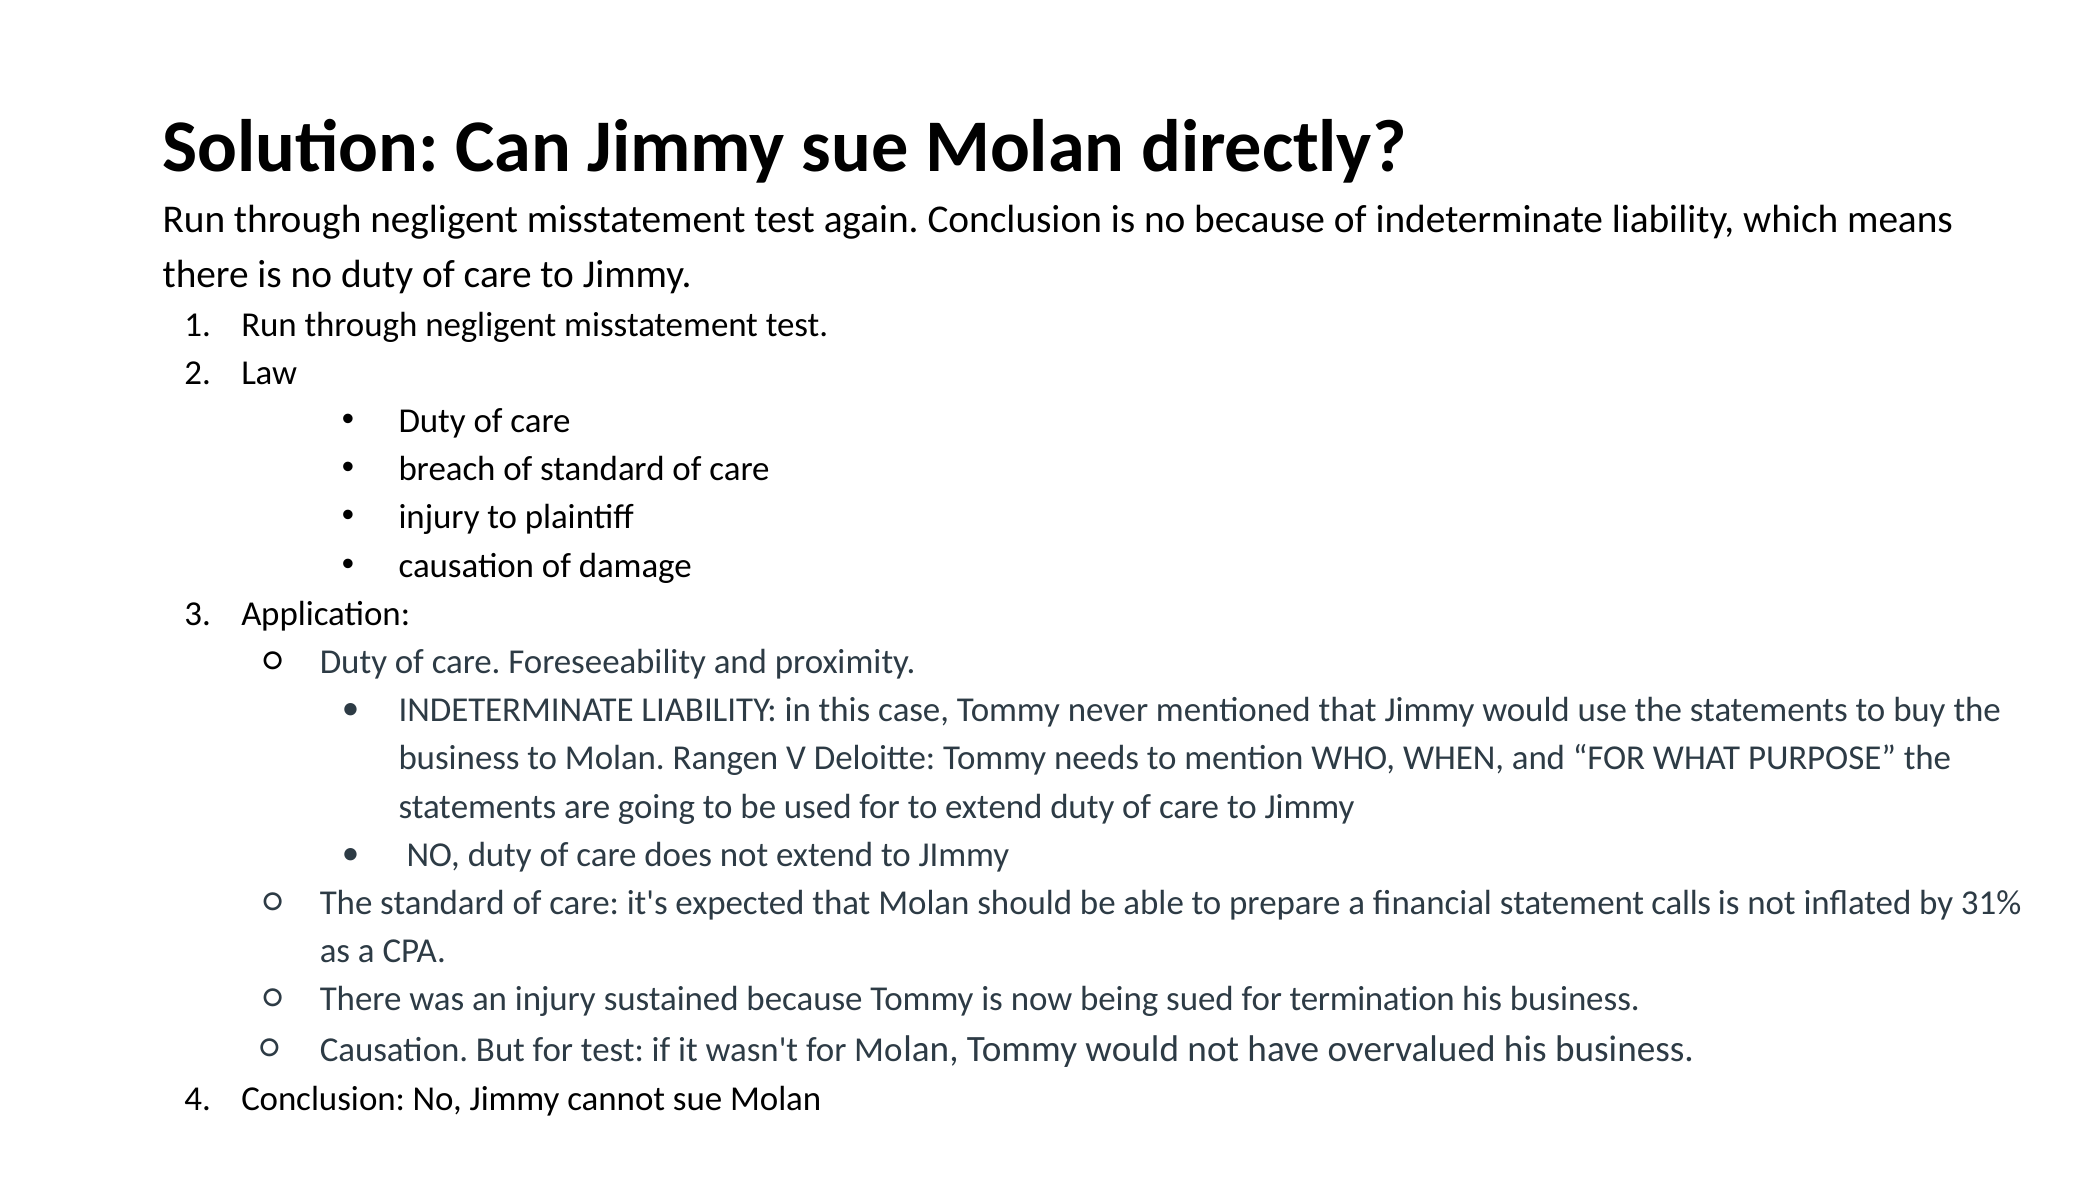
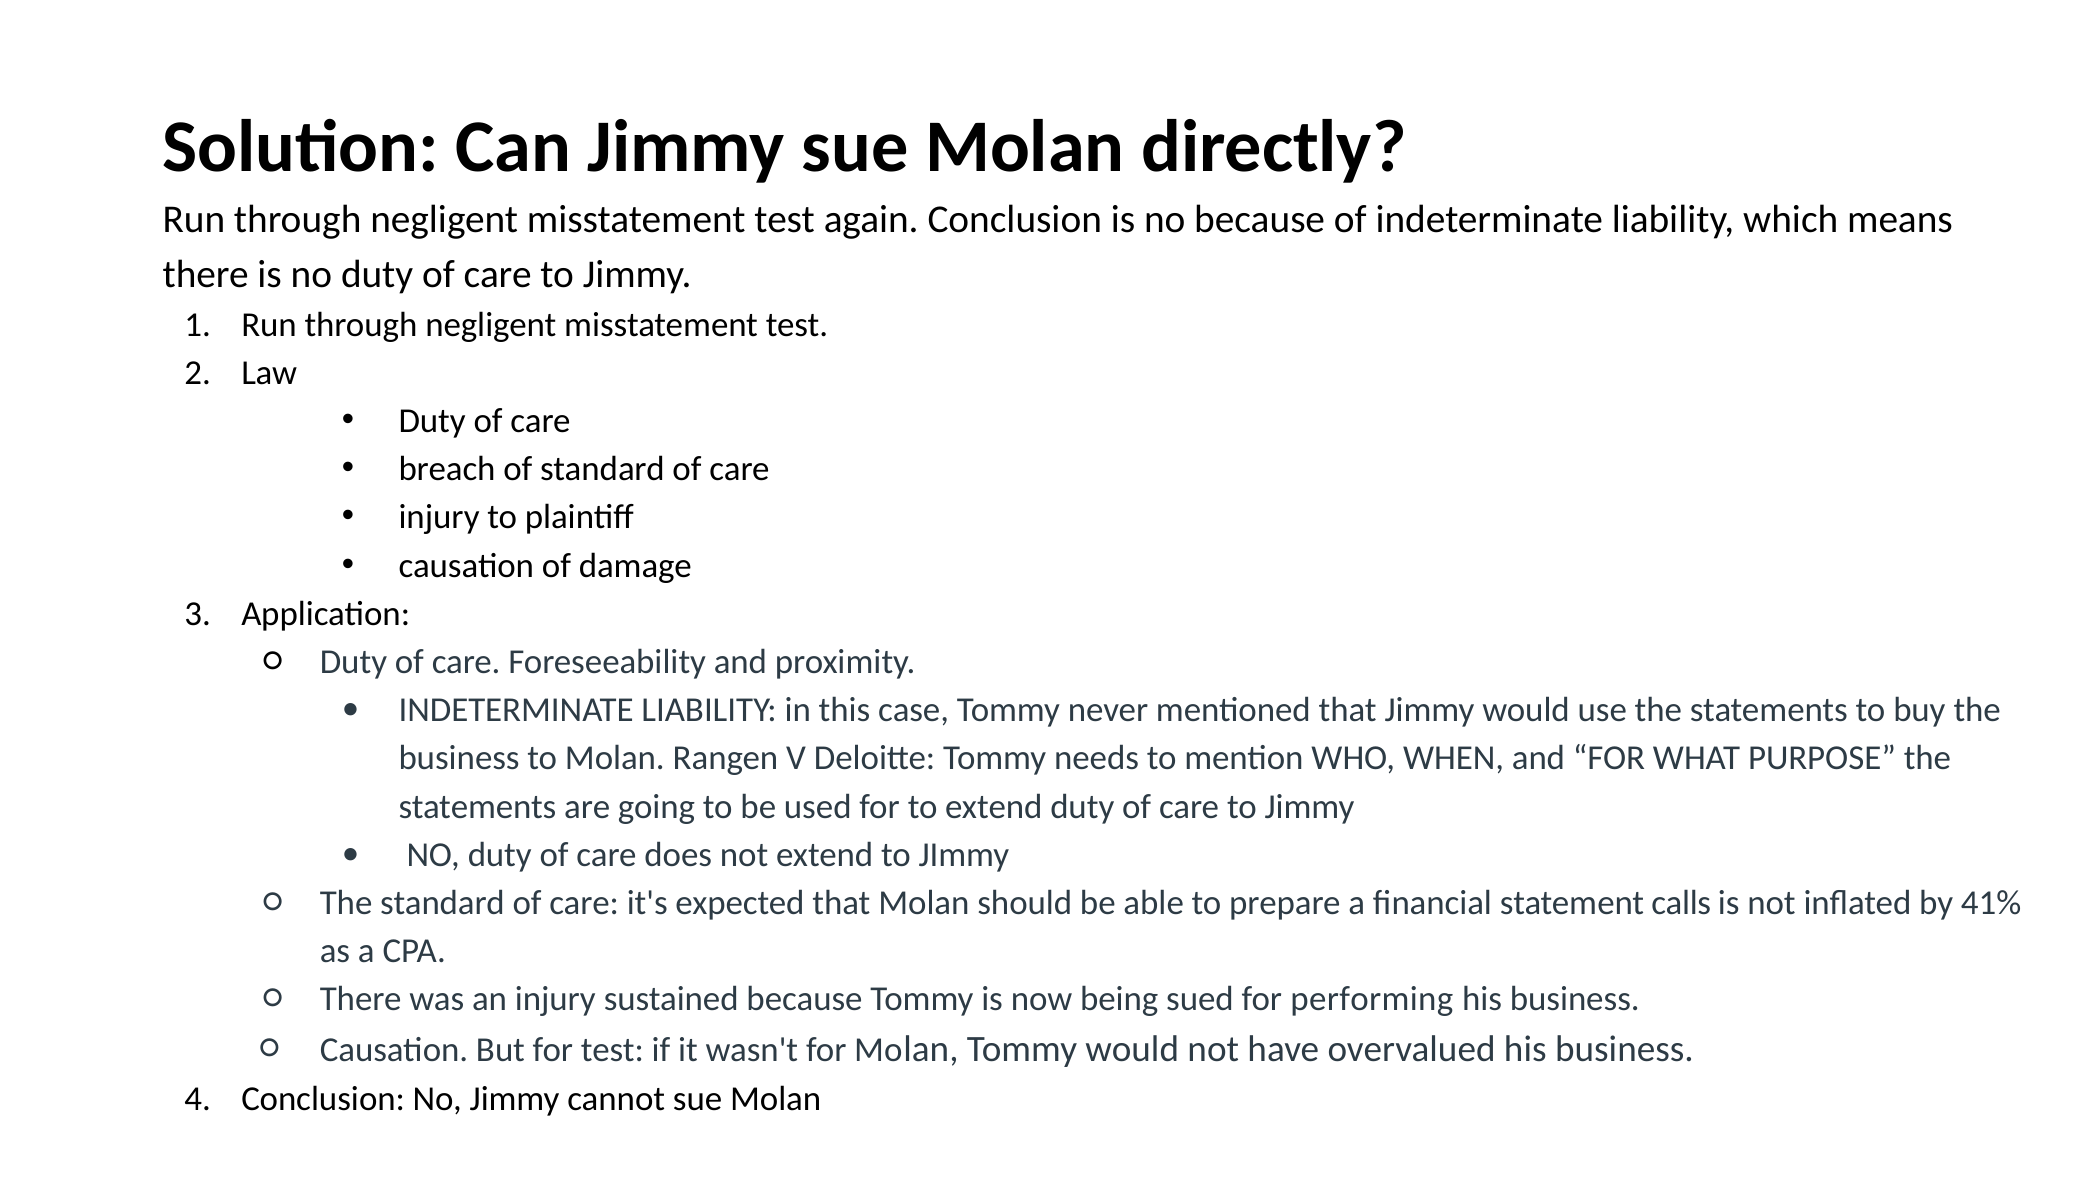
31%: 31% -> 41%
termination: termination -> performing
